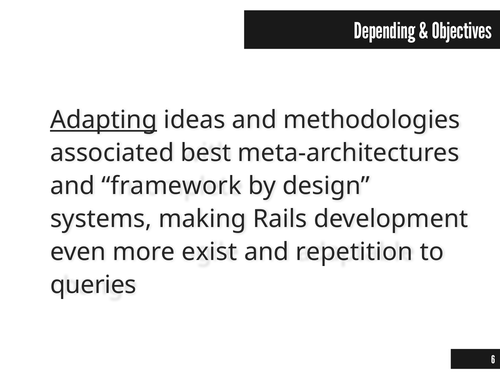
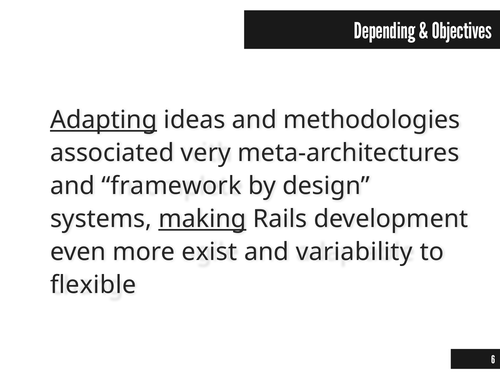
best: best -> very
making underline: none -> present
repetition: repetition -> variability
queries: queries -> flexible
